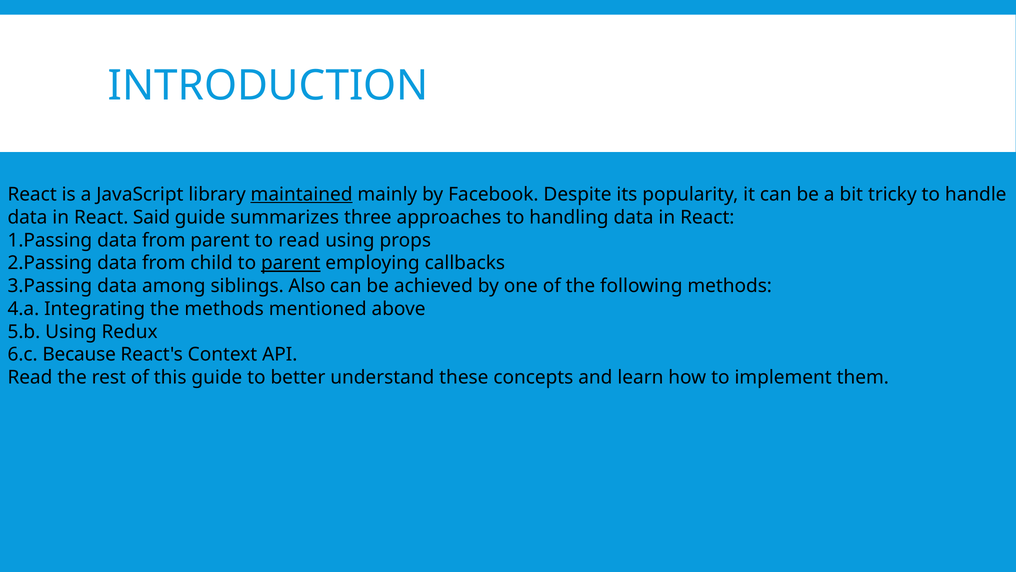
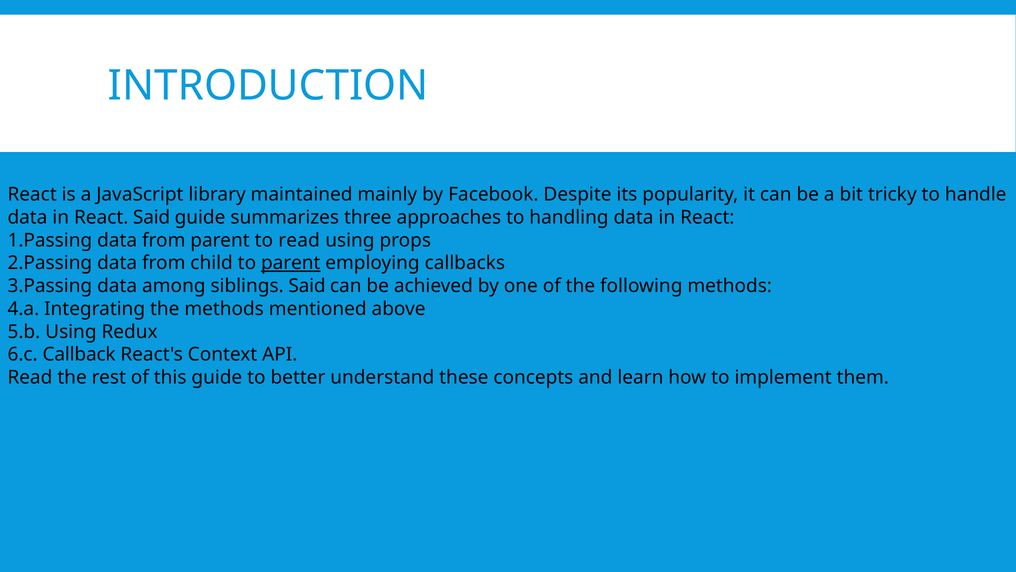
maintained underline: present -> none
siblings Also: Also -> Said
Because: Because -> Callback
